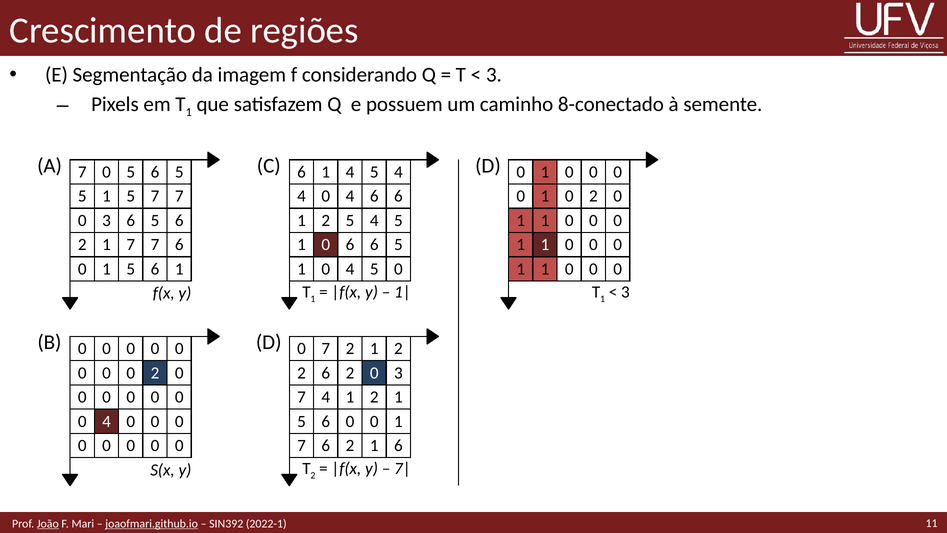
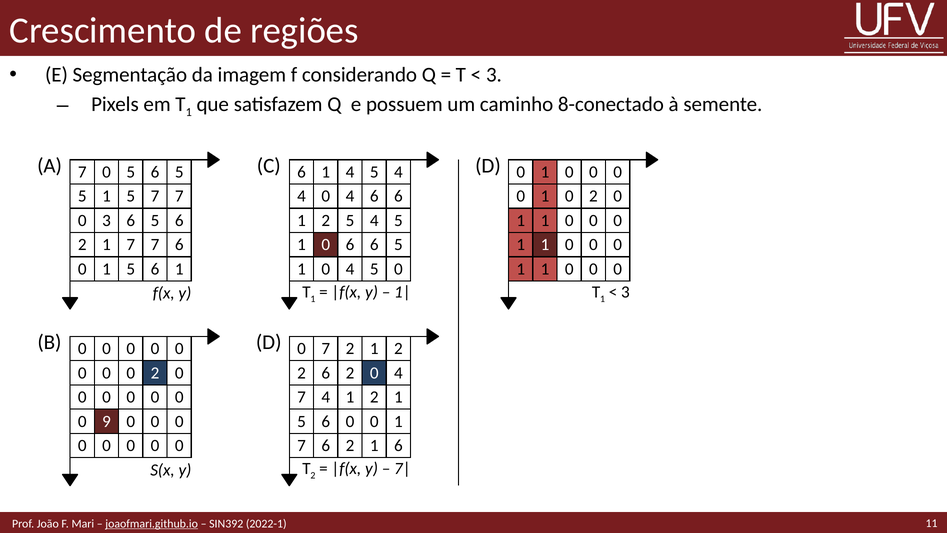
2 0 3: 3 -> 4
4 at (107, 421): 4 -> 9
João underline: present -> none
